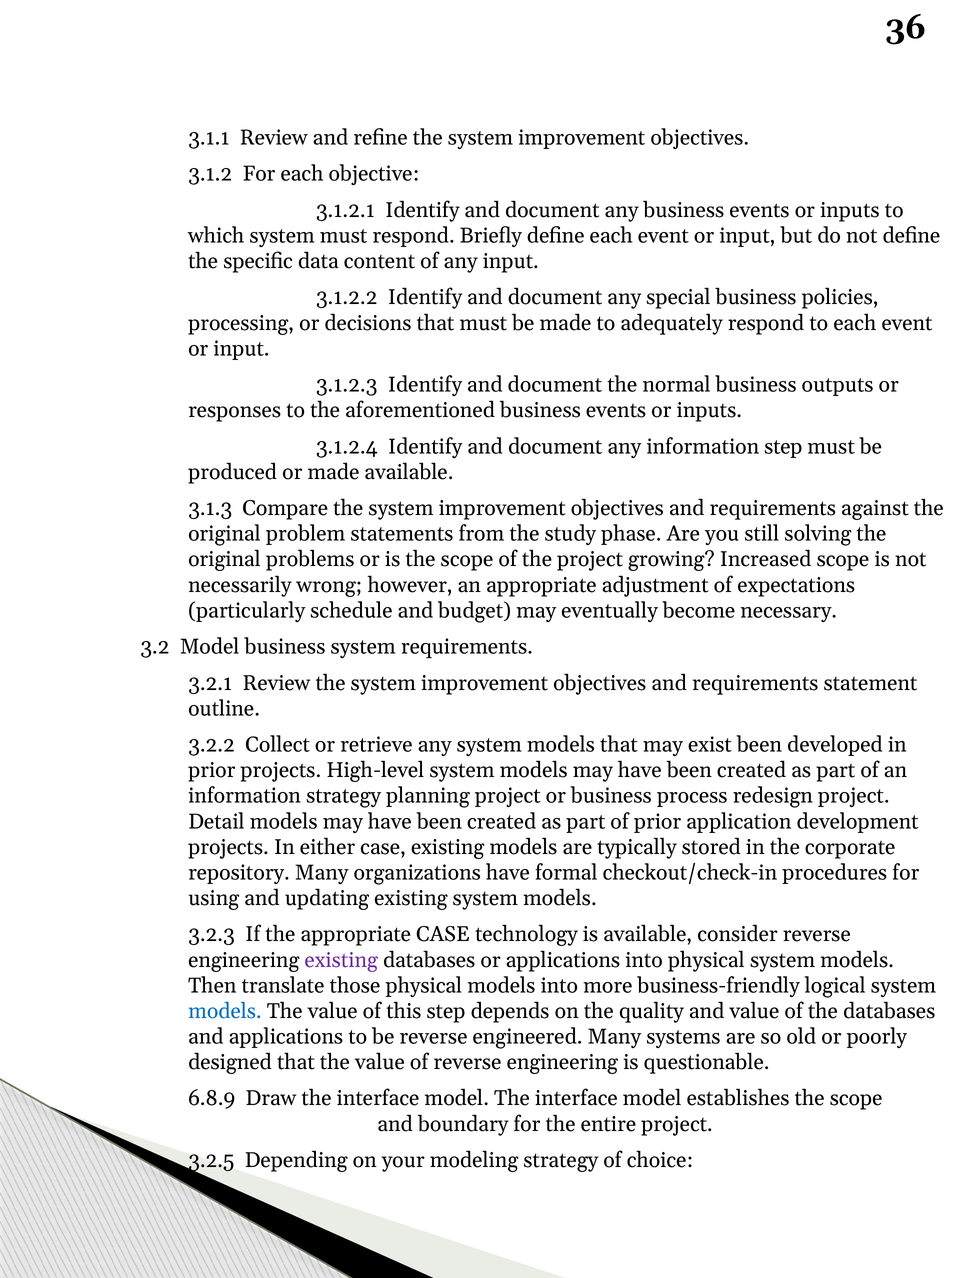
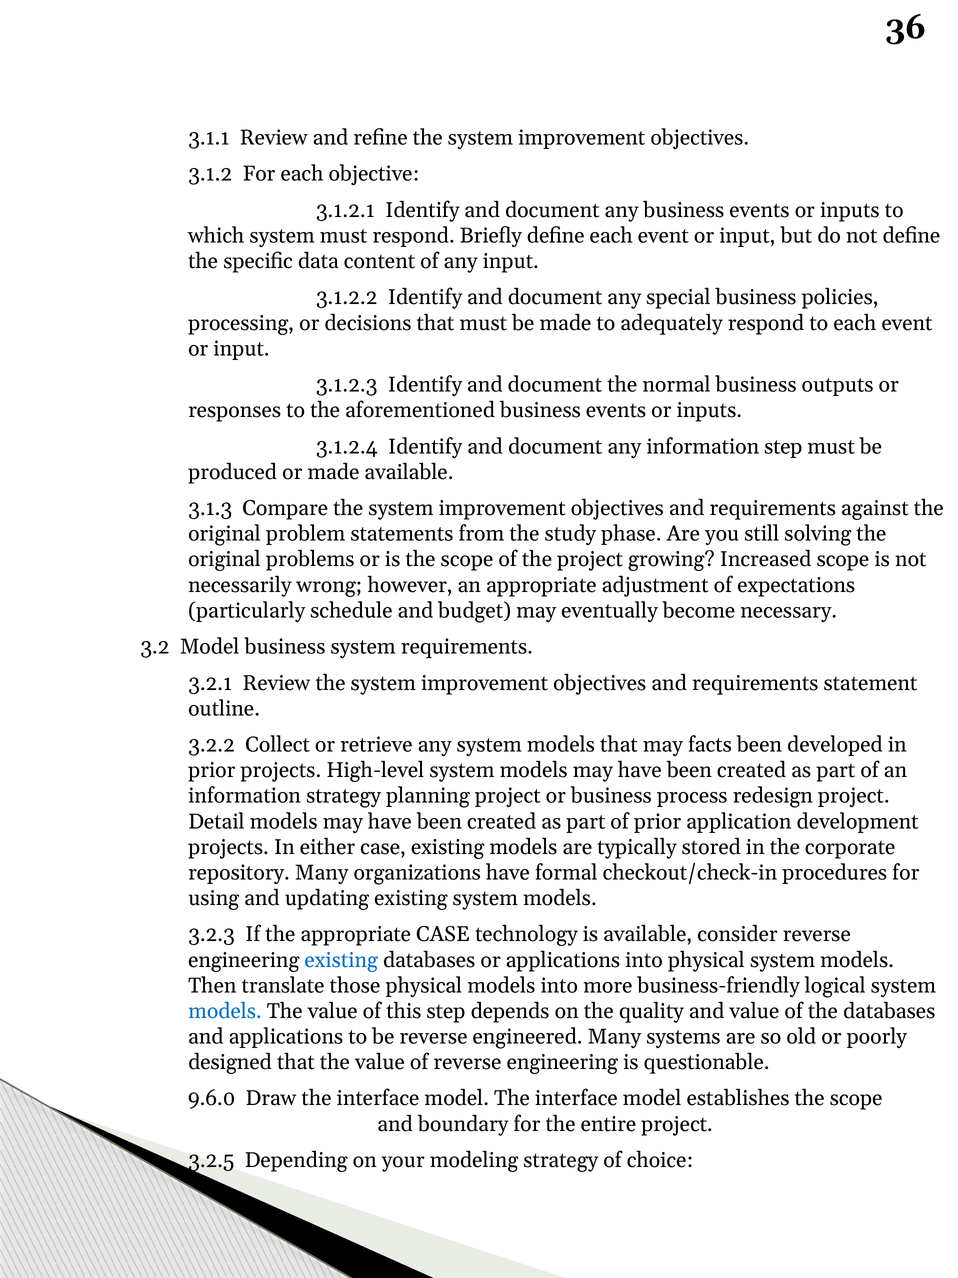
exist: exist -> facts
existing at (341, 959) colour: purple -> blue
6.8.9: 6.8.9 -> 9.6.0
